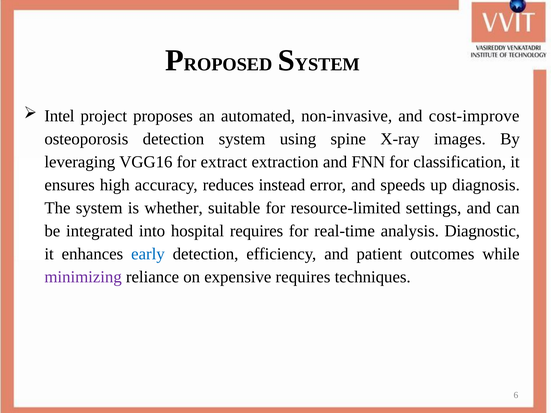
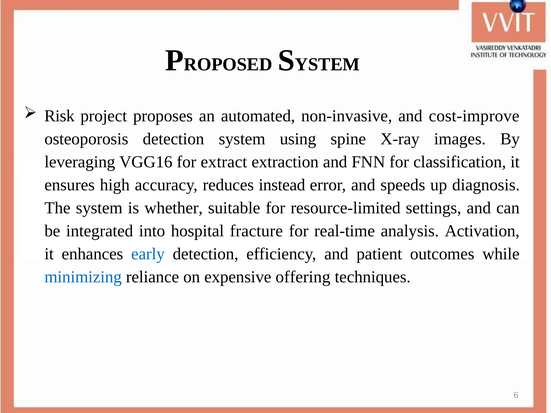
Intel: Intel -> Risk
hospital requires: requires -> fracture
Diagnostic: Diagnostic -> Activation
minimizing colour: purple -> blue
expensive requires: requires -> offering
